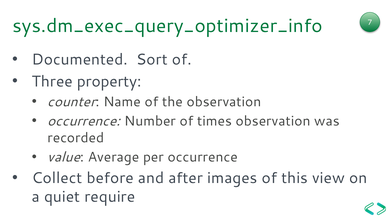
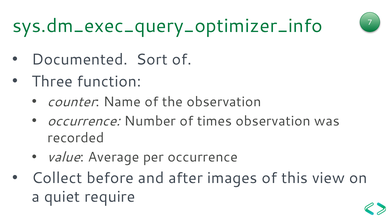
property: property -> function
